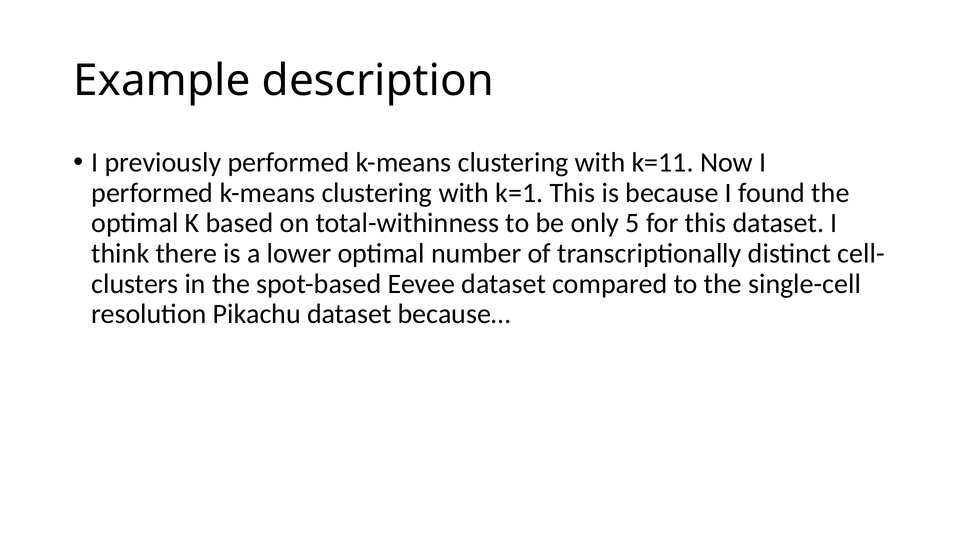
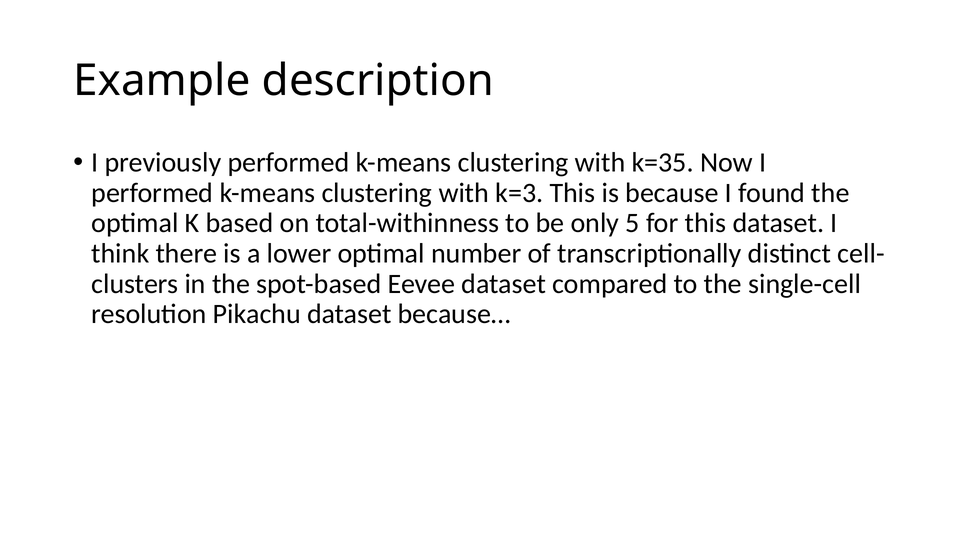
k=11: k=11 -> k=35
k=1: k=1 -> k=3
